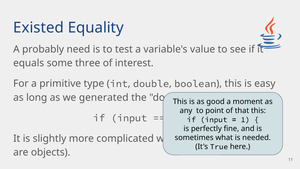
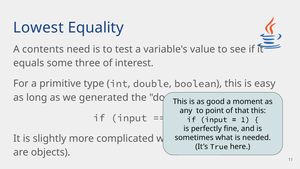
Existed: Existed -> Lowest
probably: probably -> contents
